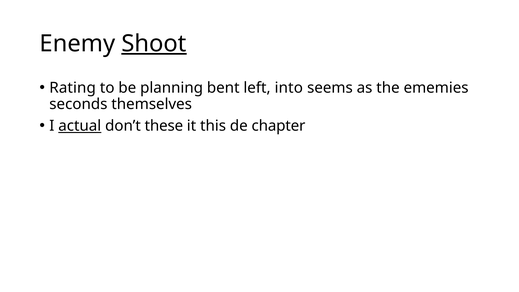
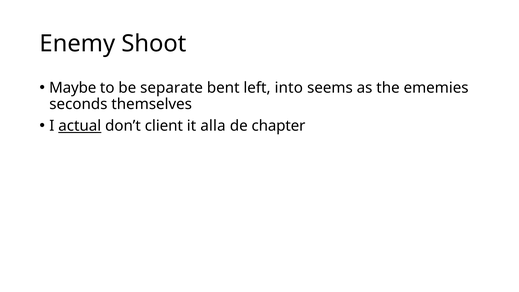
Shoot underline: present -> none
Rating: Rating -> Maybe
planning: planning -> separate
these: these -> client
this: this -> alla
